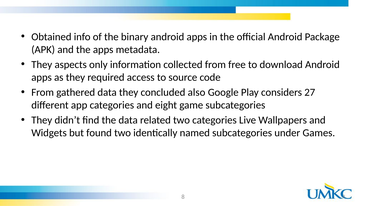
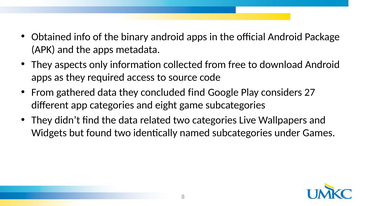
concluded also: also -> find
